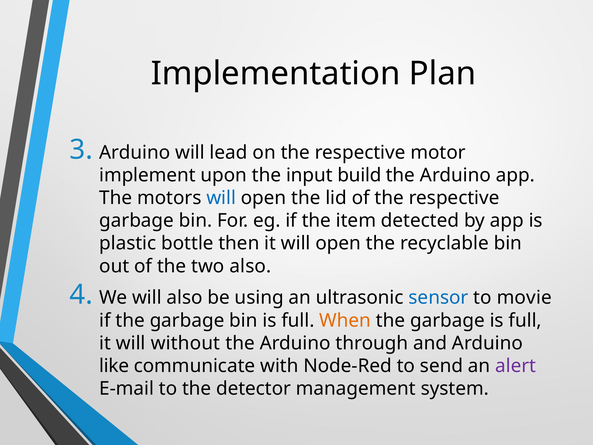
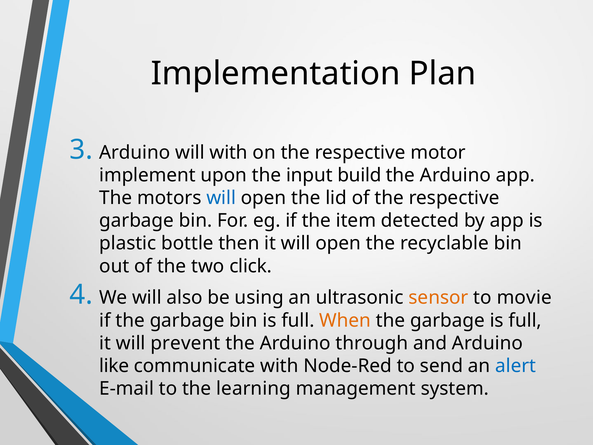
will lead: lead -> with
two also: also -> click
sensor colour: blue -> orange
without: without -> prevent
alert colour: purple -> blue
detector: detector -> learning
